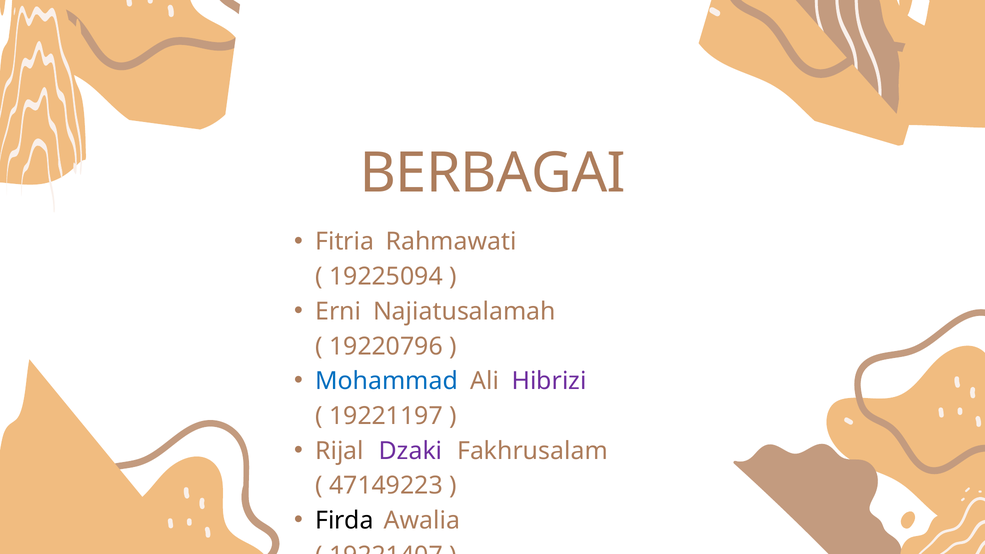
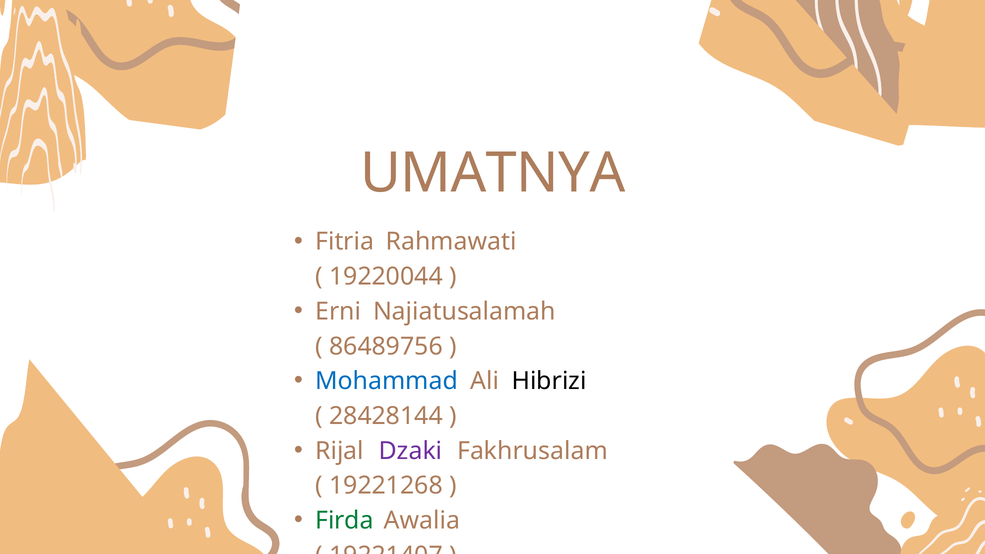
BERBAGAI: BERBAGAI -> UMATNYA
19225094: 19225094 -> 19220044
19220796: 19220796 -> 86489756
Hibrizi colour: purple -> black
19221197: 19221197 -> 28428144
47149223: 47149223 -> 19221268
Firda colour: black -> green
